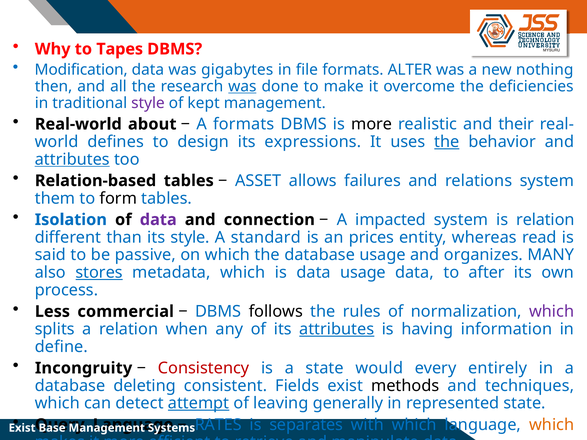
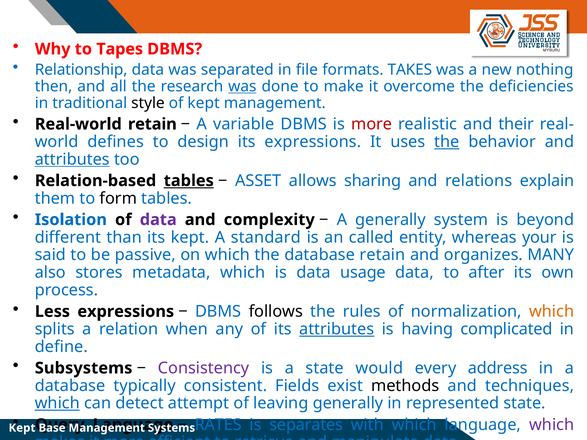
Modification: Modification -> Relationship
gigabytes: gigabytes -> separated
ALTER: ALTER -> TAKES
style at (148, 103) colour: purple -> black
Real-world about: about -> retain
A formats: formats -> variable
more at (372, 124) colour: black -> red
tables at (189, 181) underline: none -> present
failures: failures -> sharing
relations system: system -> explain
connection: connection -> complexity
A impacted: impacted -> generally
is relation: relation -> beyond
its style: style -> kept
prices: prices -> called
read: read -> your
database usage: usage -> retain
stores underline: present -> none
Less commercial: commercial -> expressions
which at (552, 312) colour: purple -> orange
information: information -> complicated
Incongruity: Incongruity -> Subsystems
Consistency colour: red -> purple
entirely: entirely -> address
deleting: deleting -> typically
which at (57, 404) underline: none -> present
attempt underline: present -> none
which at (552, 425) colour: orange -> purple
Exist at (22, 428): Exist -> Kept
